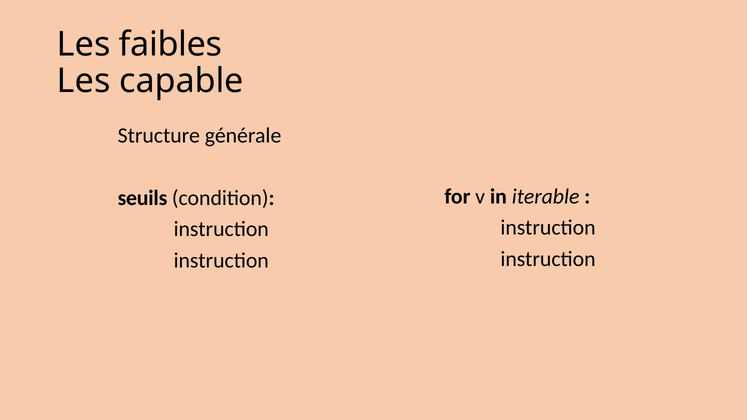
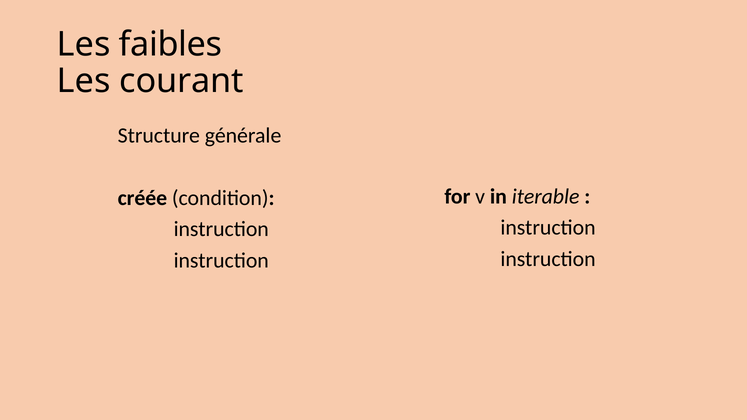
capable: capable -> courant
seuils: seuils -> créée
